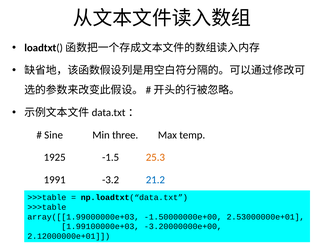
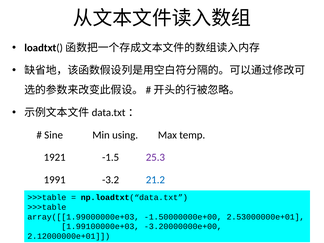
three: three -> using
1925: 1925 -> 1921
25.3 colour: orange -> purple
